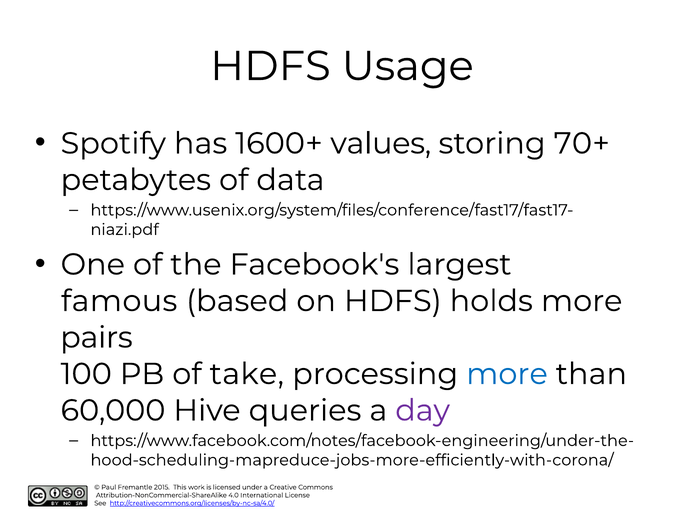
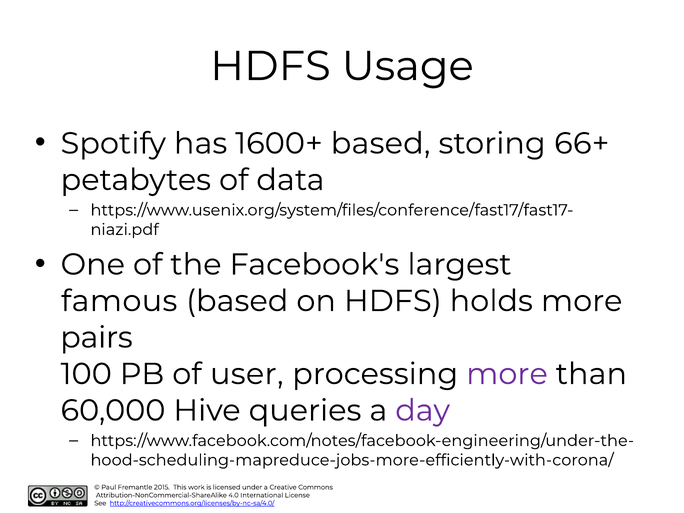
1600+ values: values -> based
70+: 70+ -> 66+
take: take -> user
more at (507, 374) colour: blue -> purple
